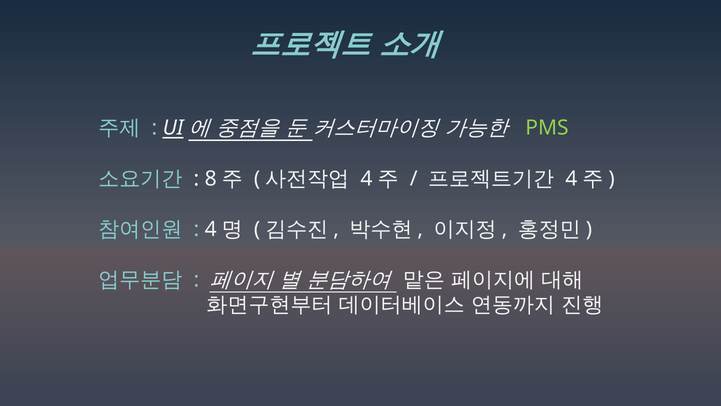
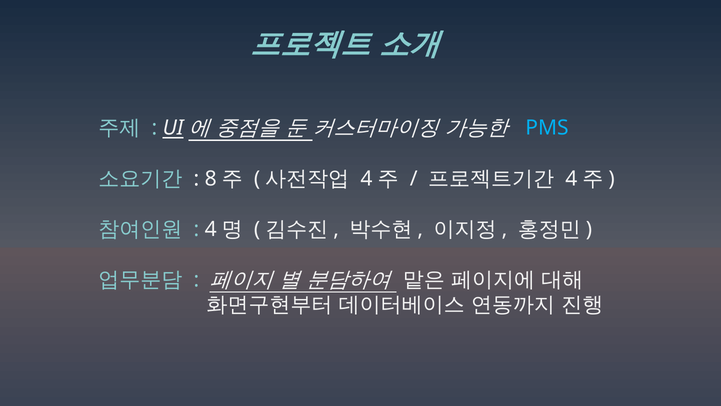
PMS colour: light green -> light blue
